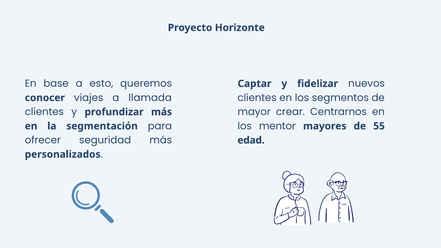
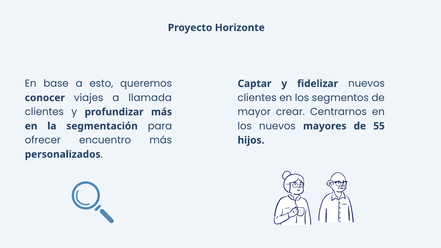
los mentor: mentor -> nuevos
edad: edad -> hijos
seguridad: seguridad -> encuentro
